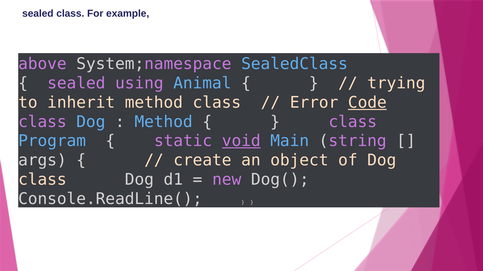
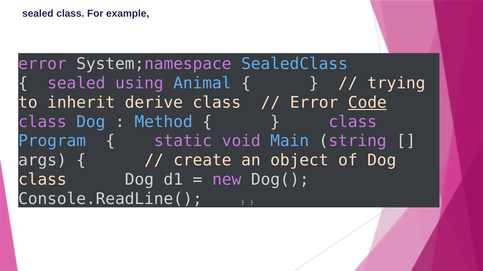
above at (42, 64): above -> error
inherit method: method -> derive
void underline: present -> none
